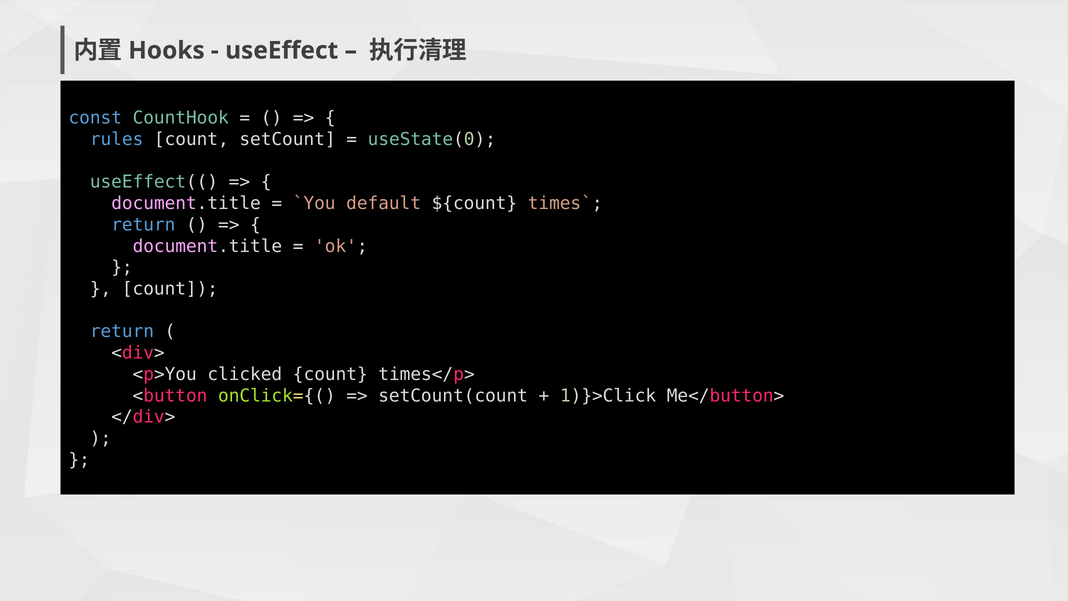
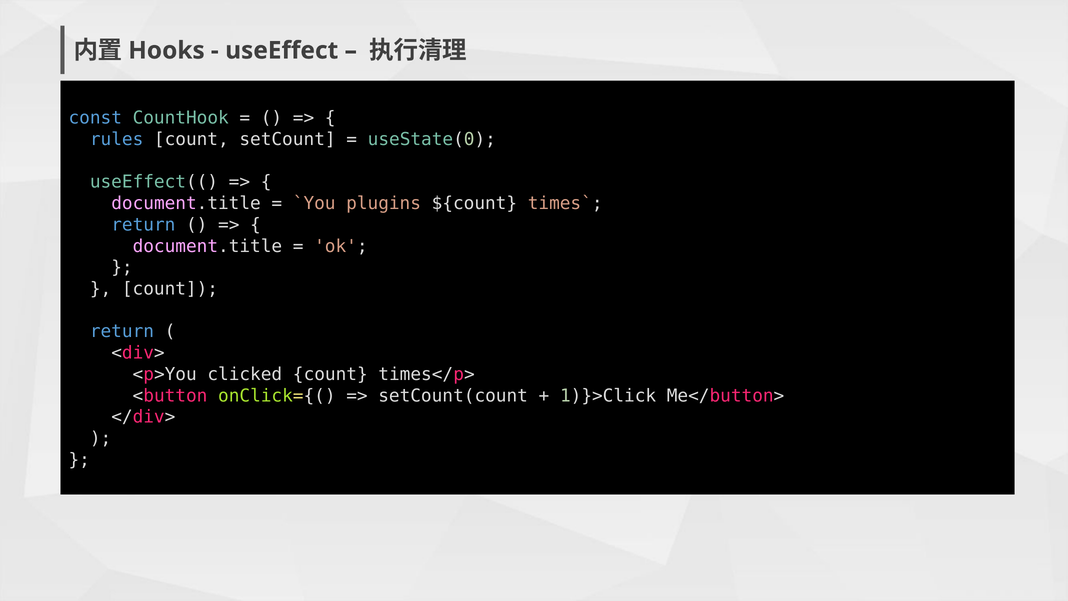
default: default -> plugins
